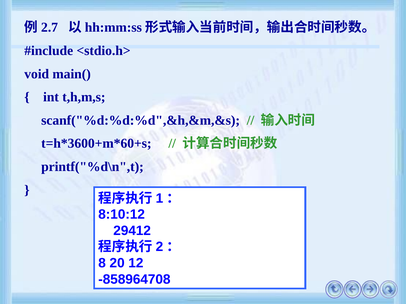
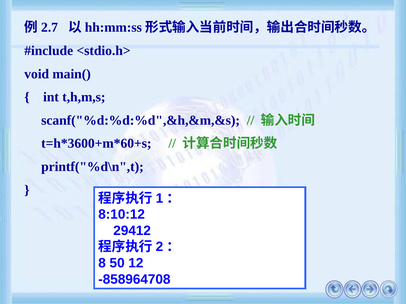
20: 20 -> 50
